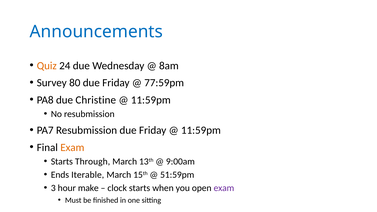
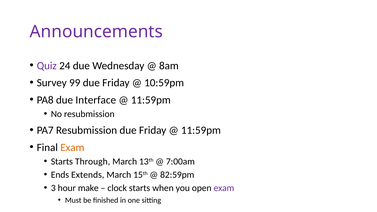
Announcements colour: blue -> purple
Quiz colour: orange -> purple
80: 80 -> 99
77:59pm: 77:59pm -> 10:59pm
Christine: Christine -> Interface
9:00am: 9:00am -> 7:00am
Iterable: Iterable -> Extends
51:59pm: 51:59pm -> 82:59pm
